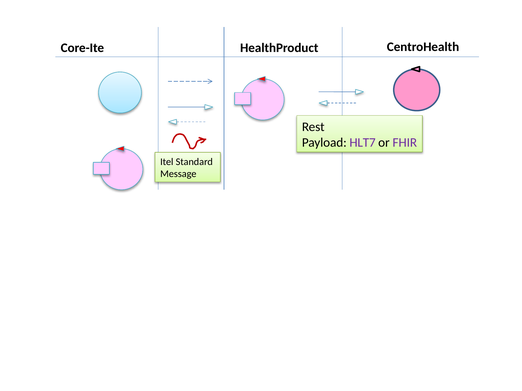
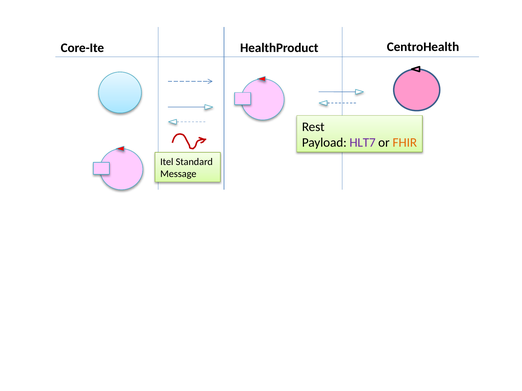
FHIR colour: purple -> orange
